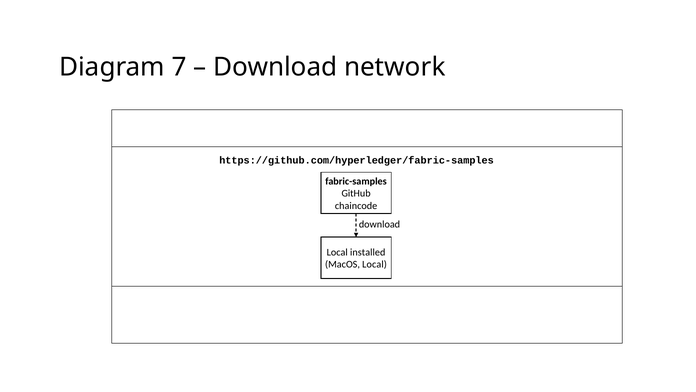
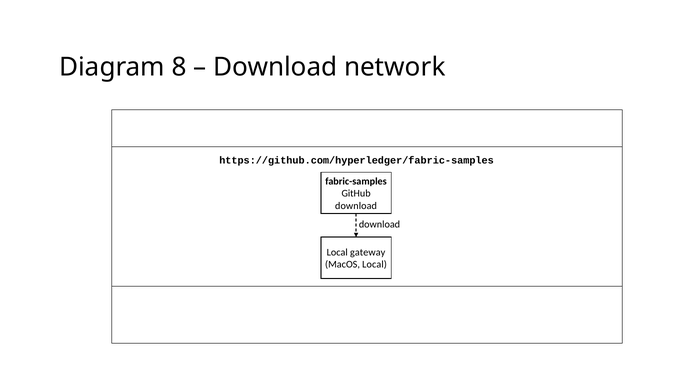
7: 7 -> 8
chaincode at (356, 205): chaincode -> download
installed: installed -> gateway
